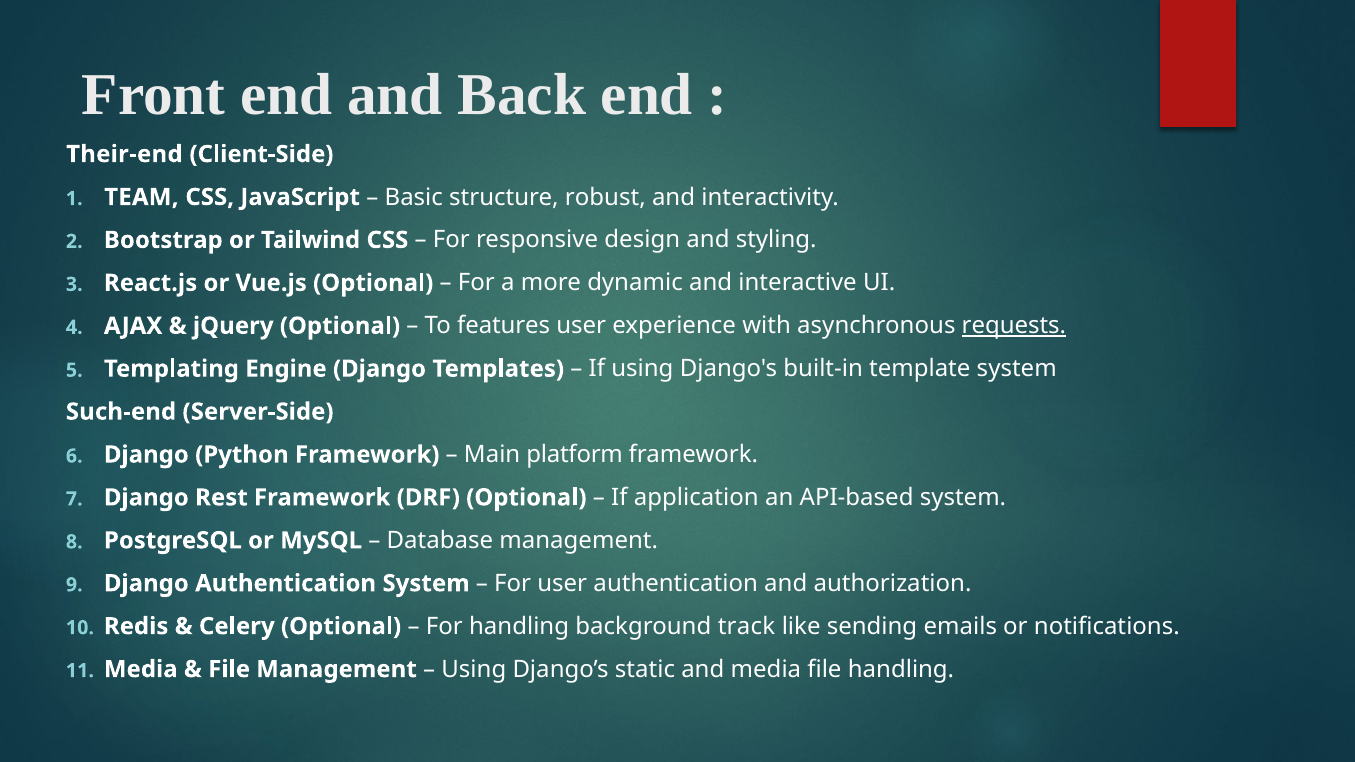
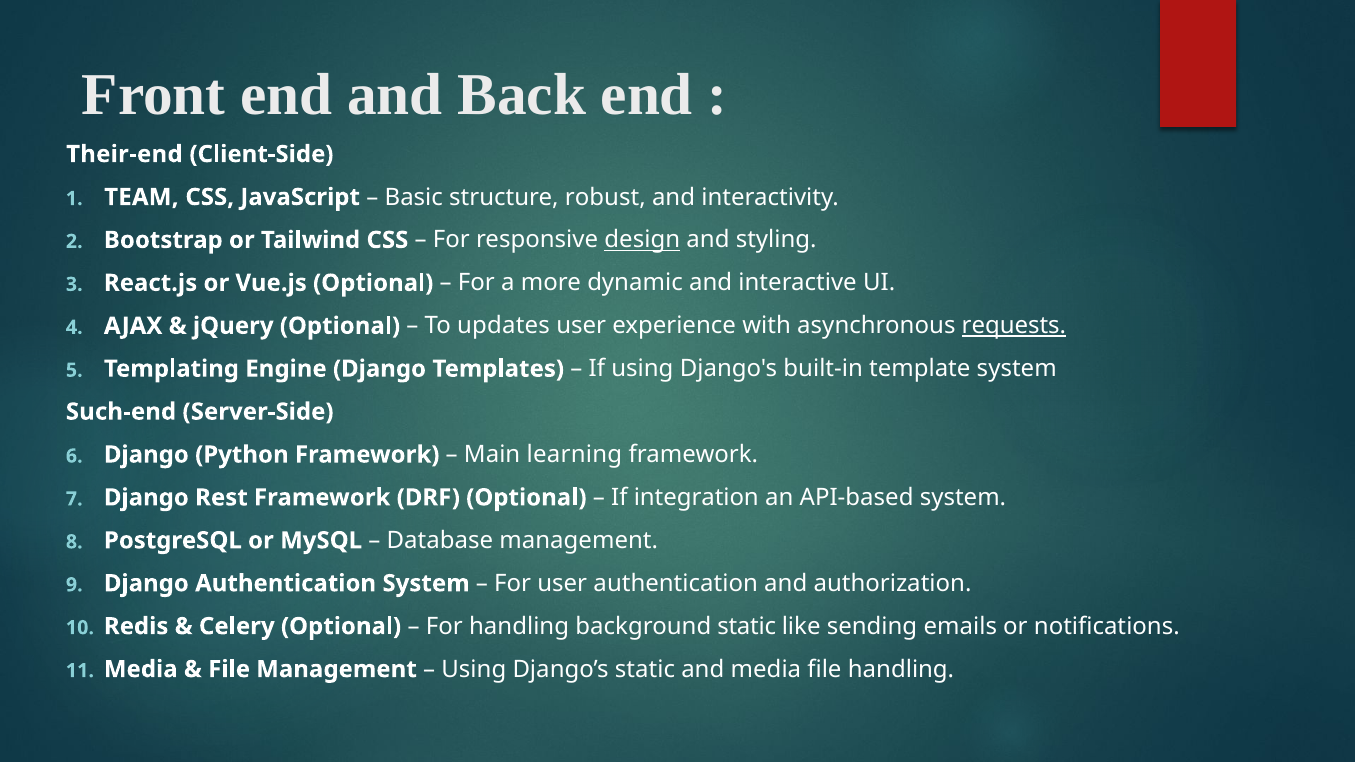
design underline: none -> present
features: features -> updates
platform: platform -> learning
application: application -> integration
background track: track -> static
